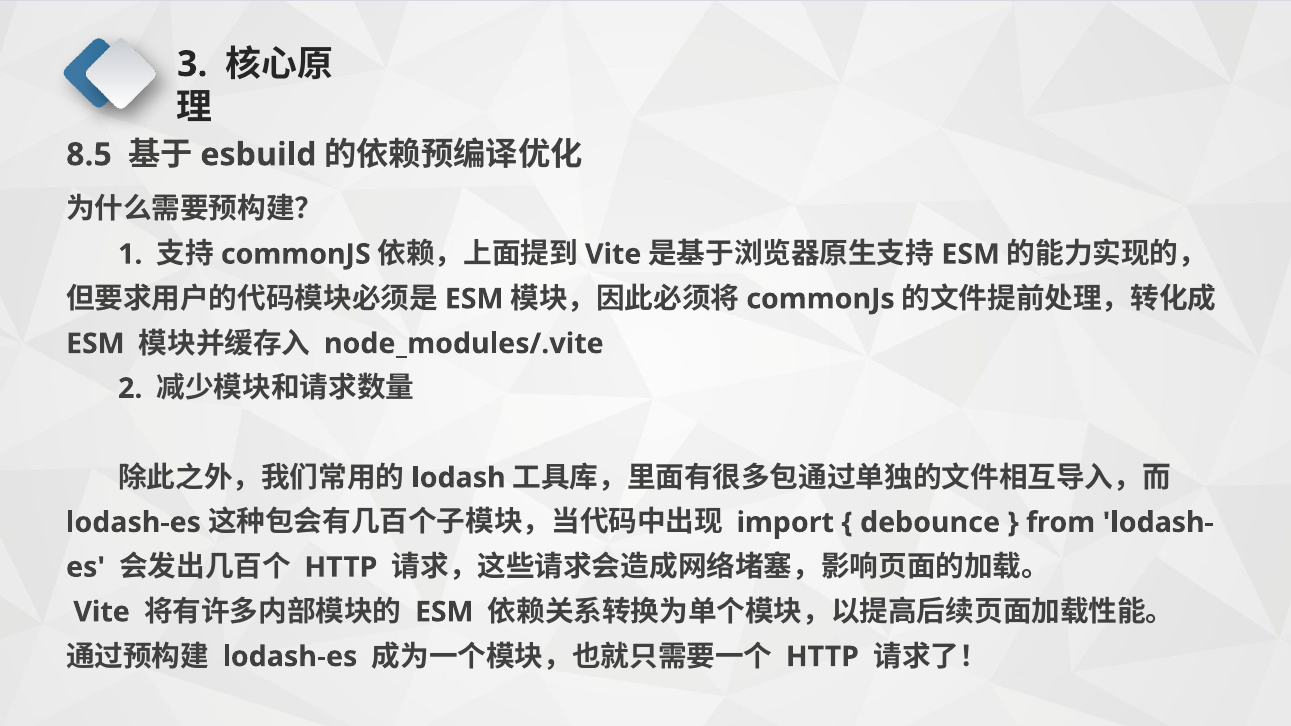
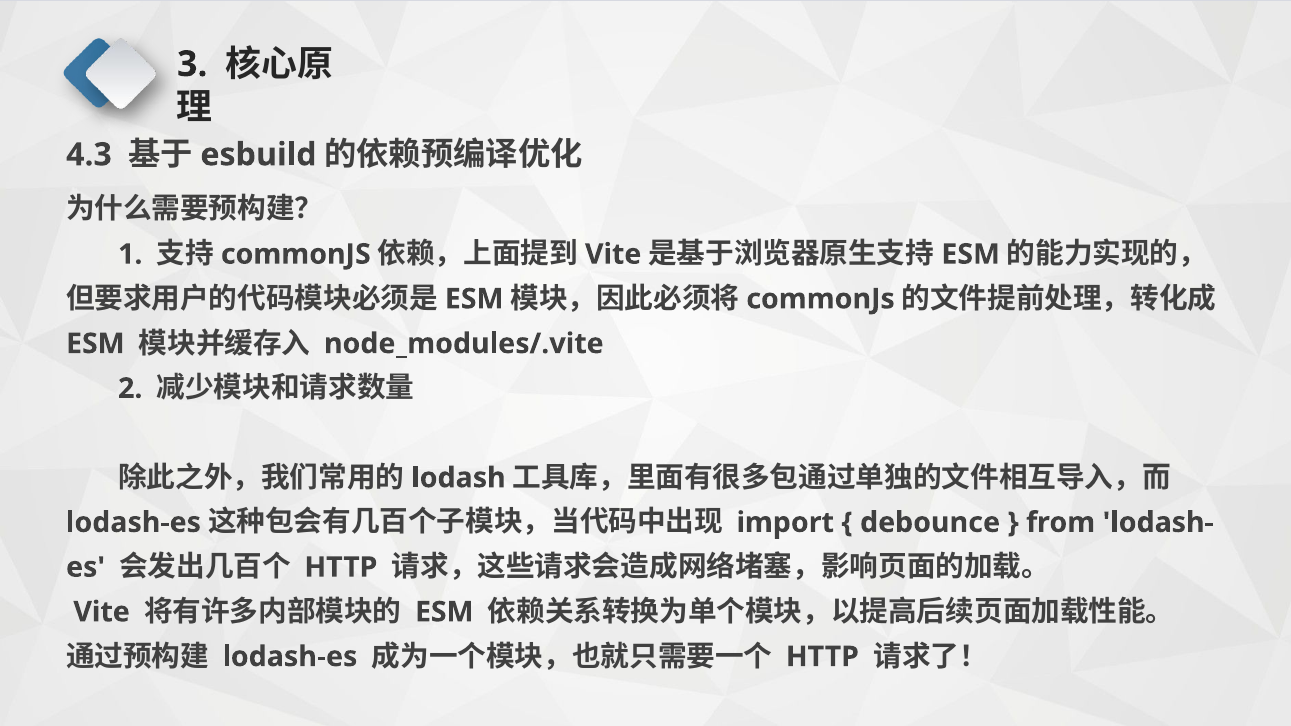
8.5: 8.5 -> 4.3
